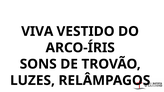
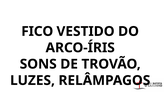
VIVA: VIVA -> FICO
